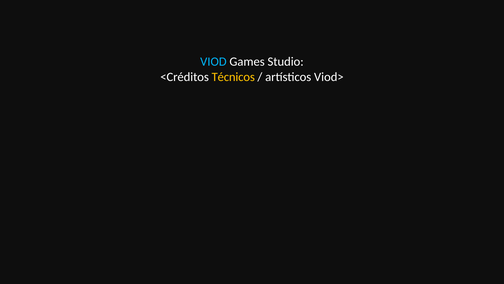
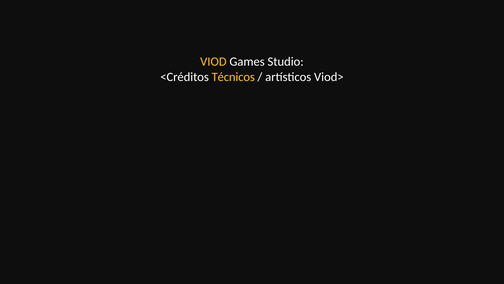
VIOD colour: light blue -> yellow
